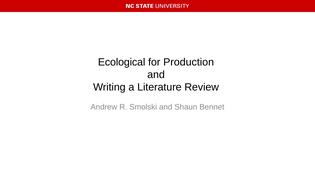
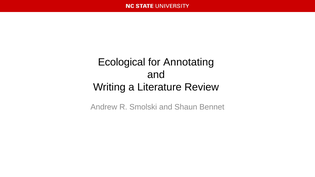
Production: Production -> Annotating
